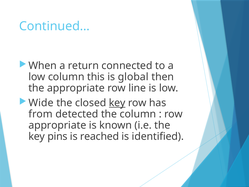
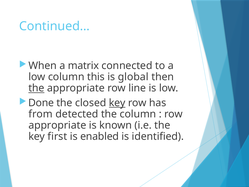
return: return -> matrix
the at (36, 88) underline: none -> present
Wide: Wide -> Done
pins: pins -> first
reached: reached -> enabled
